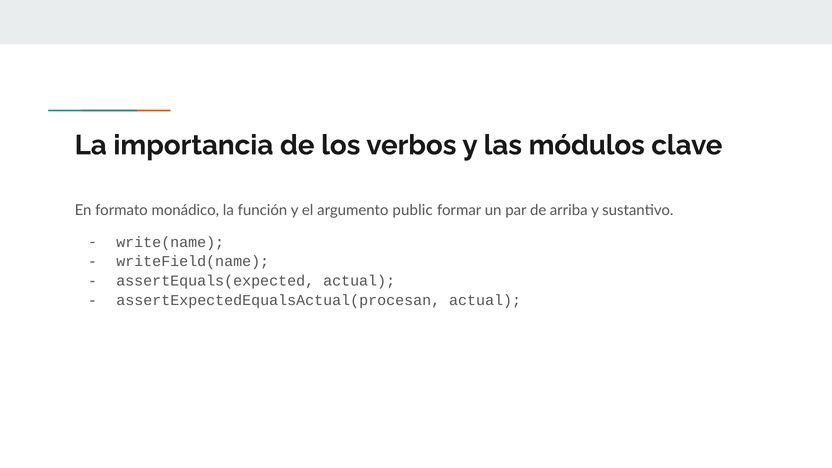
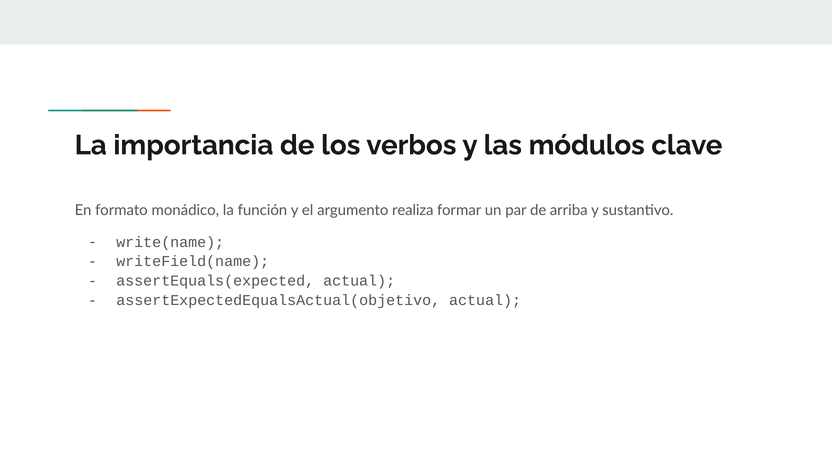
public: public -> realiza
assertExpectedEqualsActual(procesan: assertExpectedEqualsActual(procesan -> assertExpectedEqualsActual(objetivo
